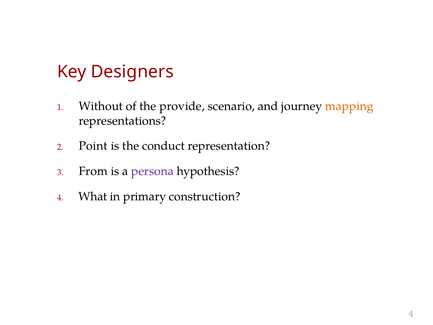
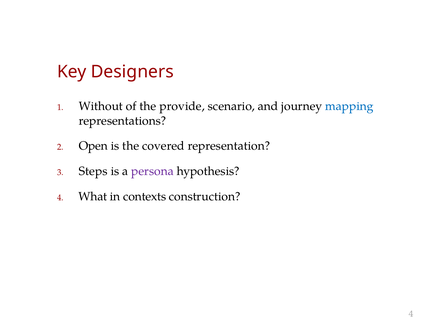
mapping colour: orange -> blue
Point: Point -> Open
conduct: conduct -> covered
From: From -> Steps
primary: primary -> contexts
